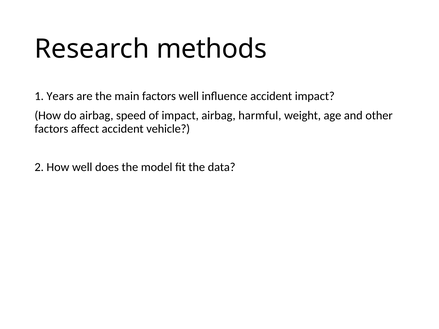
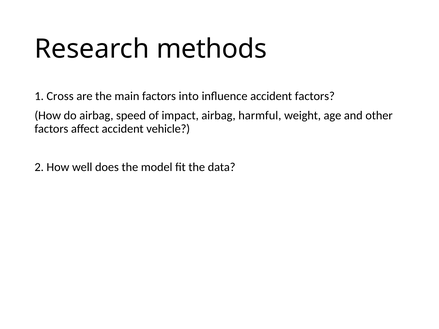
Years: Years -> Cross
factors well: well -> into
accident impact: impact -> factors
